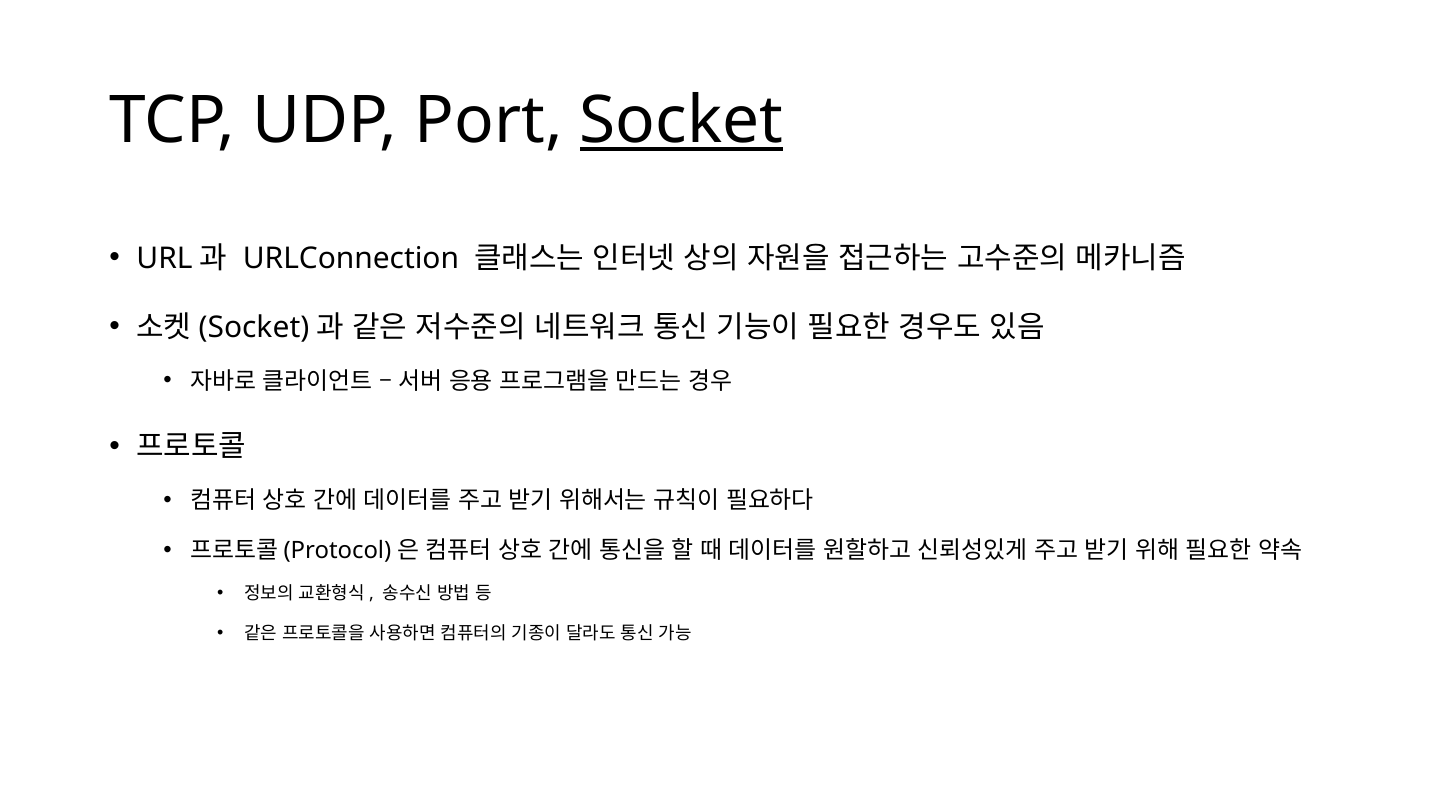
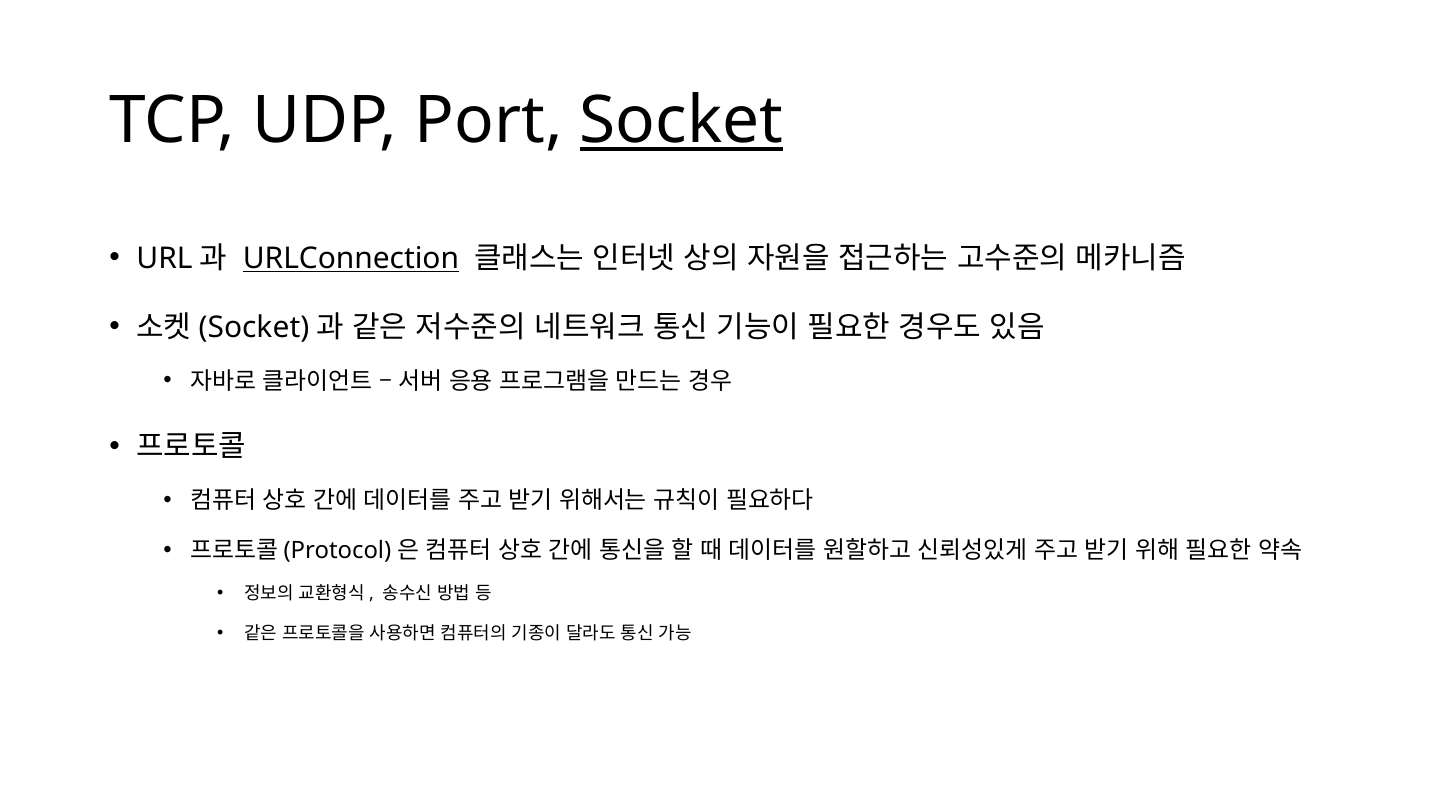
URLConnection underline: none -> present
